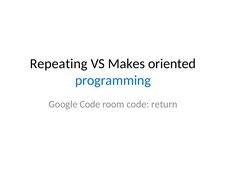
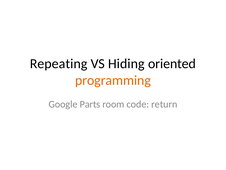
Makes: Makes -> Hiding
programming colour: blue -> orange
Google Code: Code -> Parts
